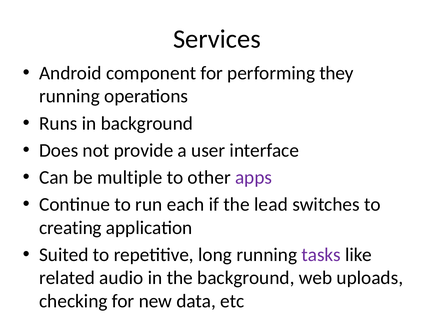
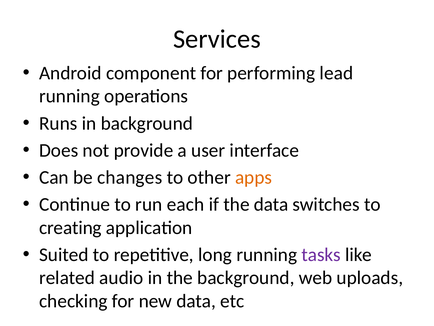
they: they -> lead
multiple: multiple -> changes
apps colour: purple -> orange
the lead: lead -> data
